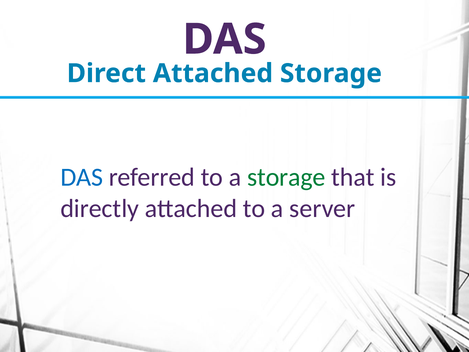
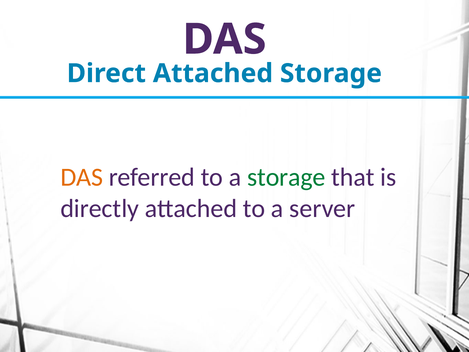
DAS at (82, 177) colour: blue -> orange
